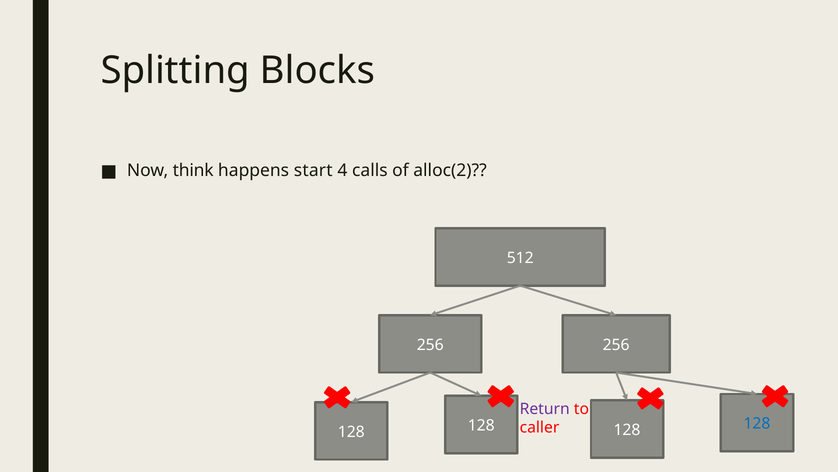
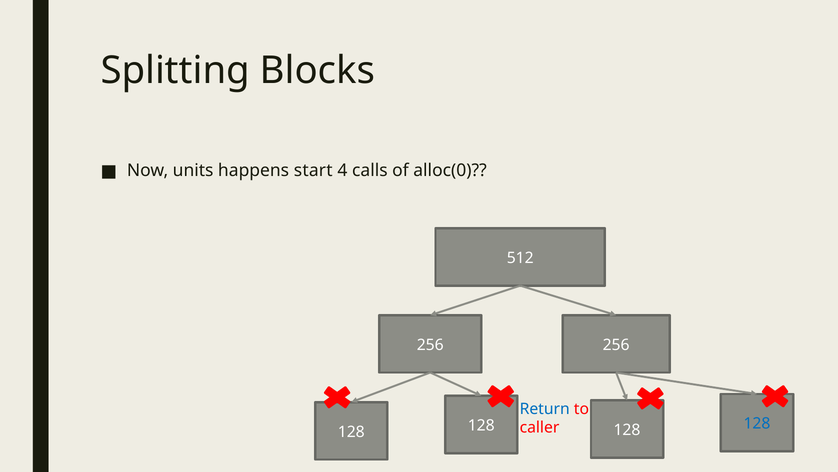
think: think -> units
alloc(2: alloc(2 -> alloc(0
Return colour: purple -> blue
